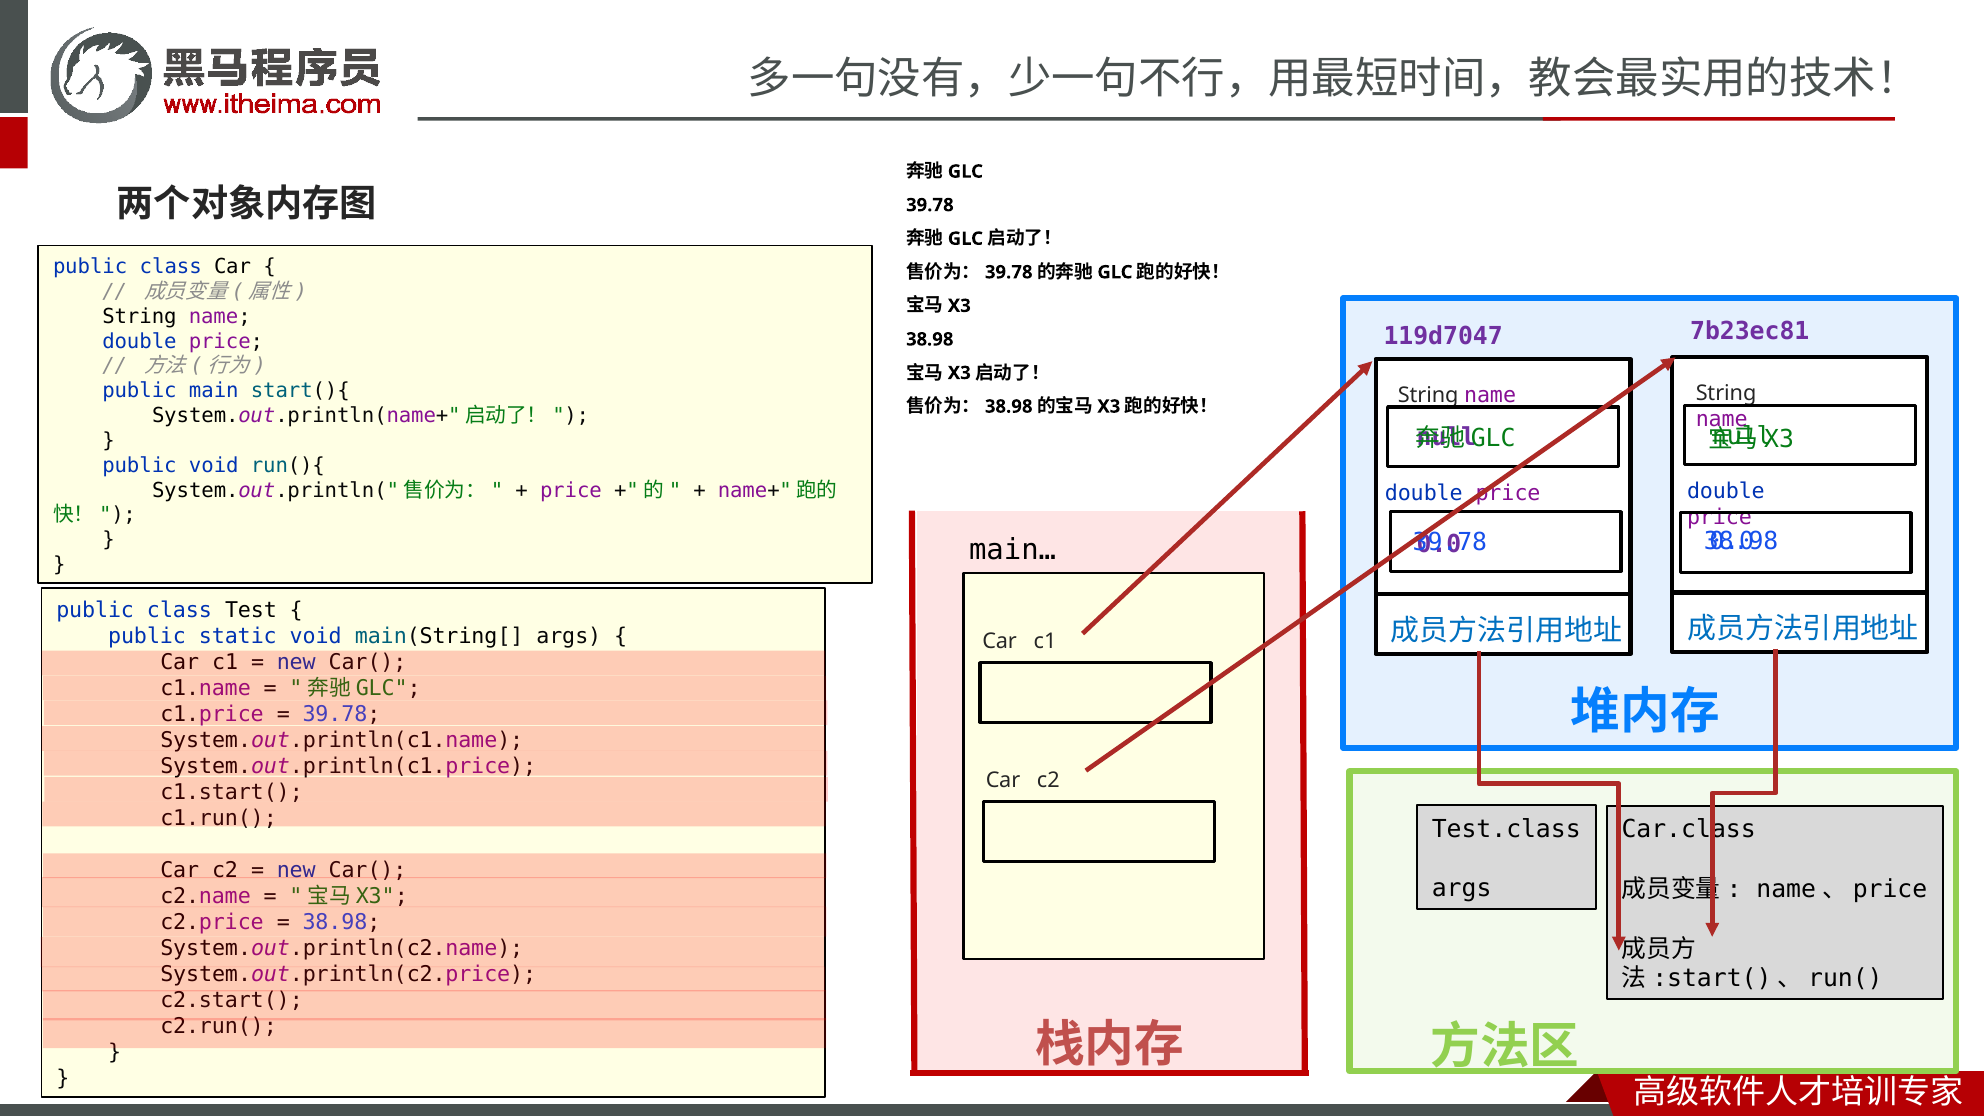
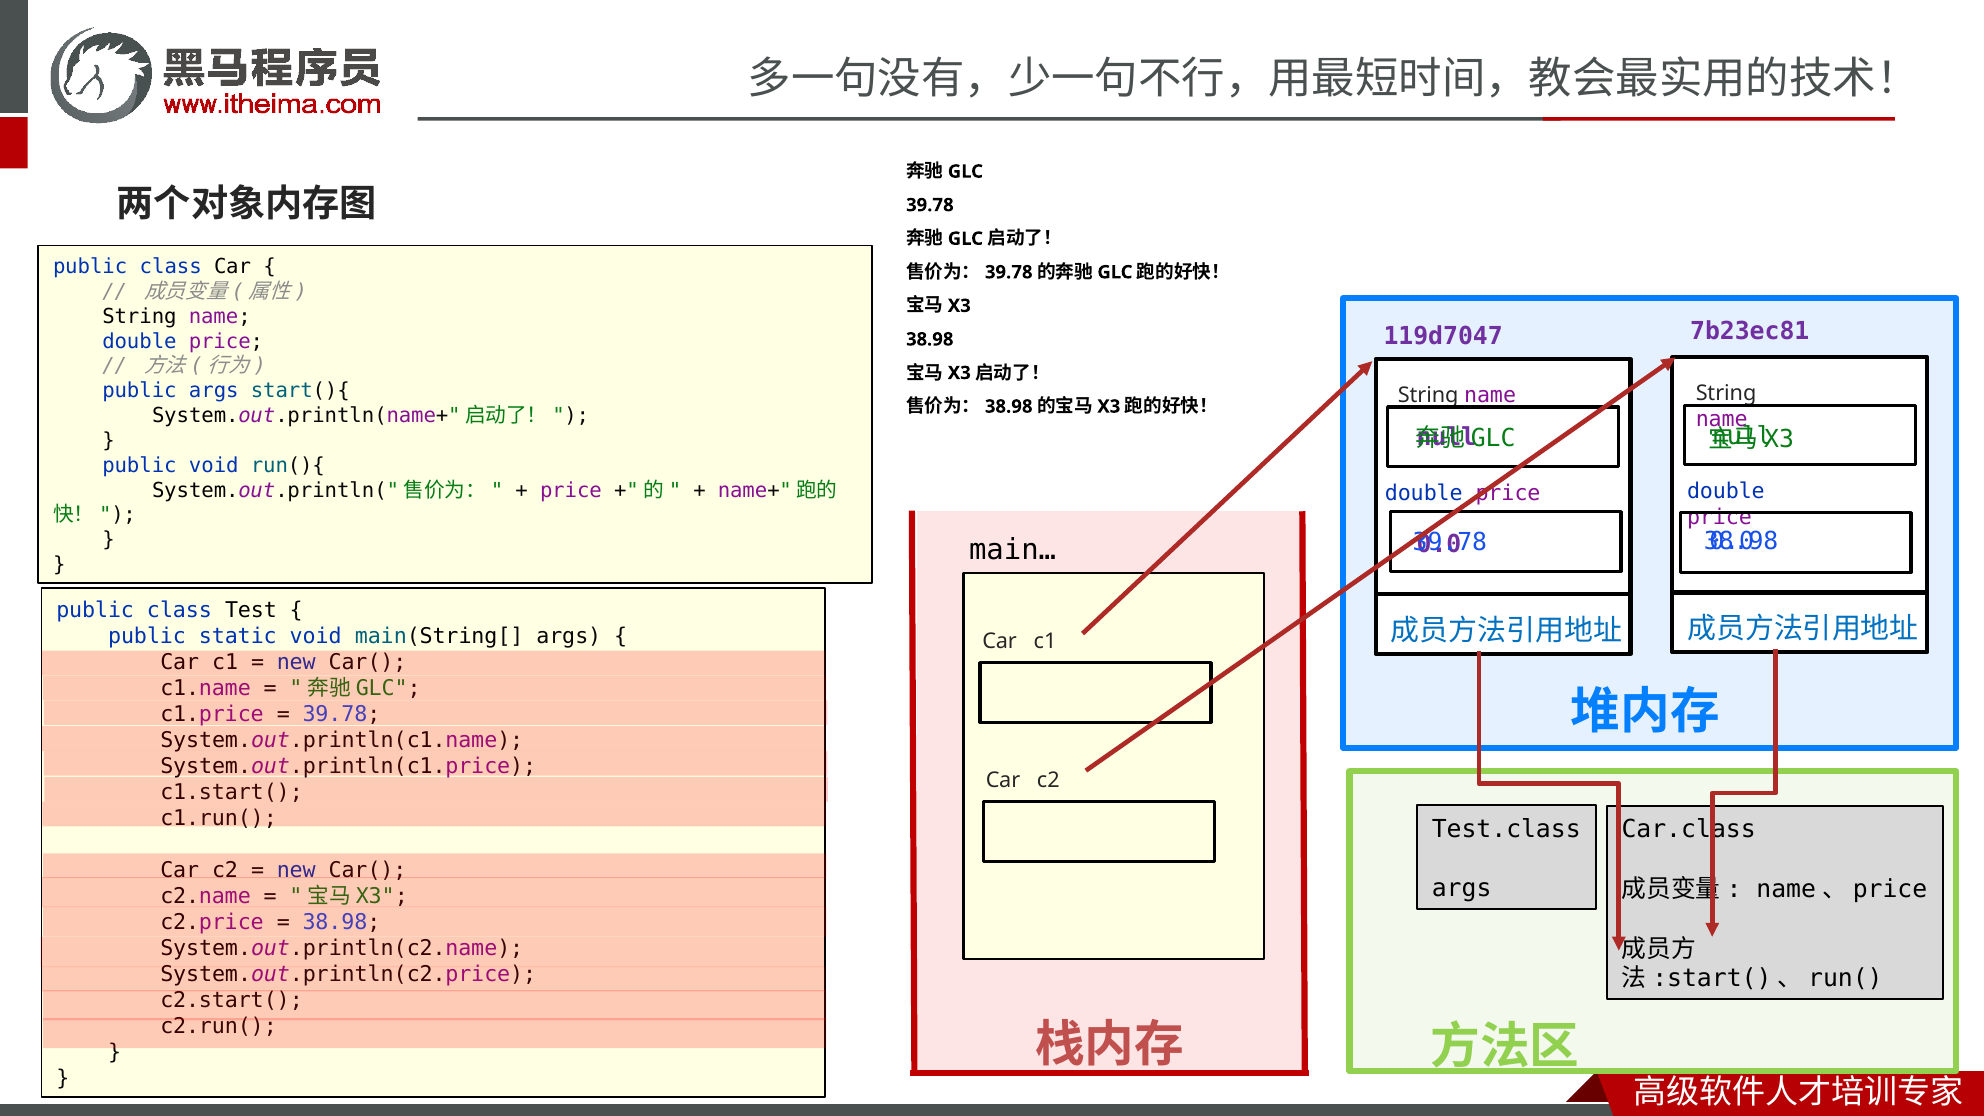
public main: main -> args
